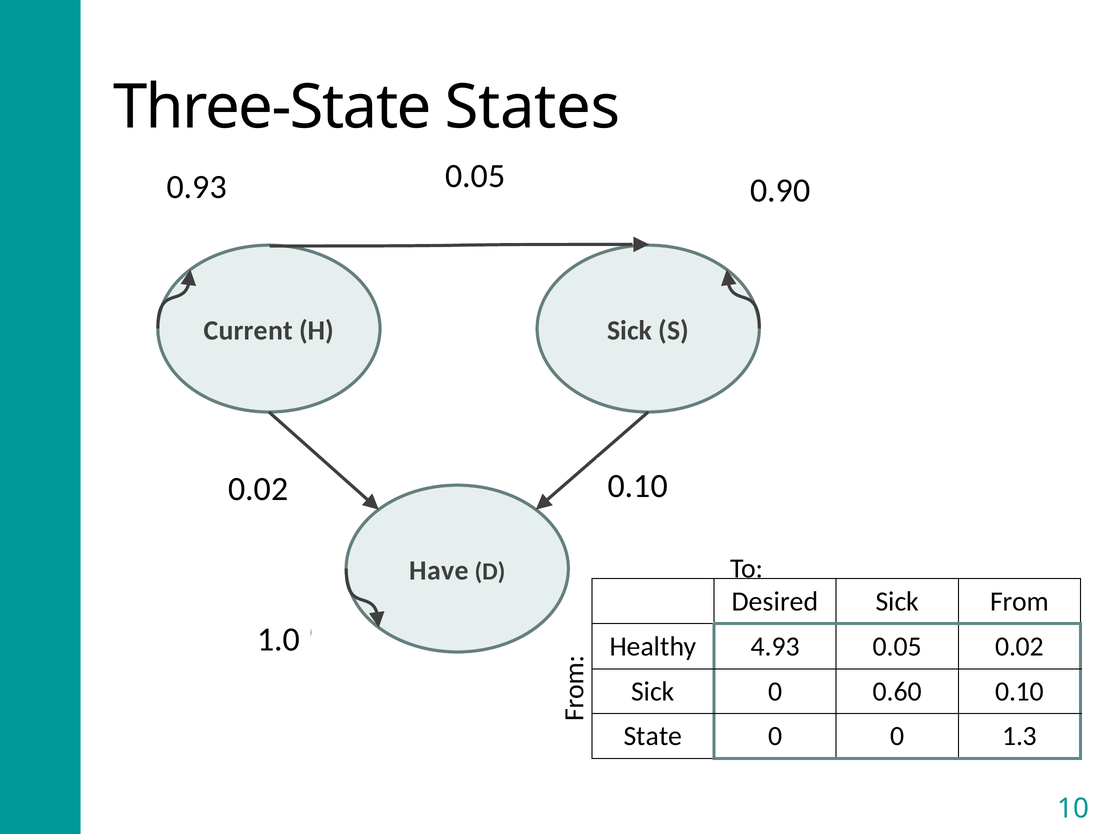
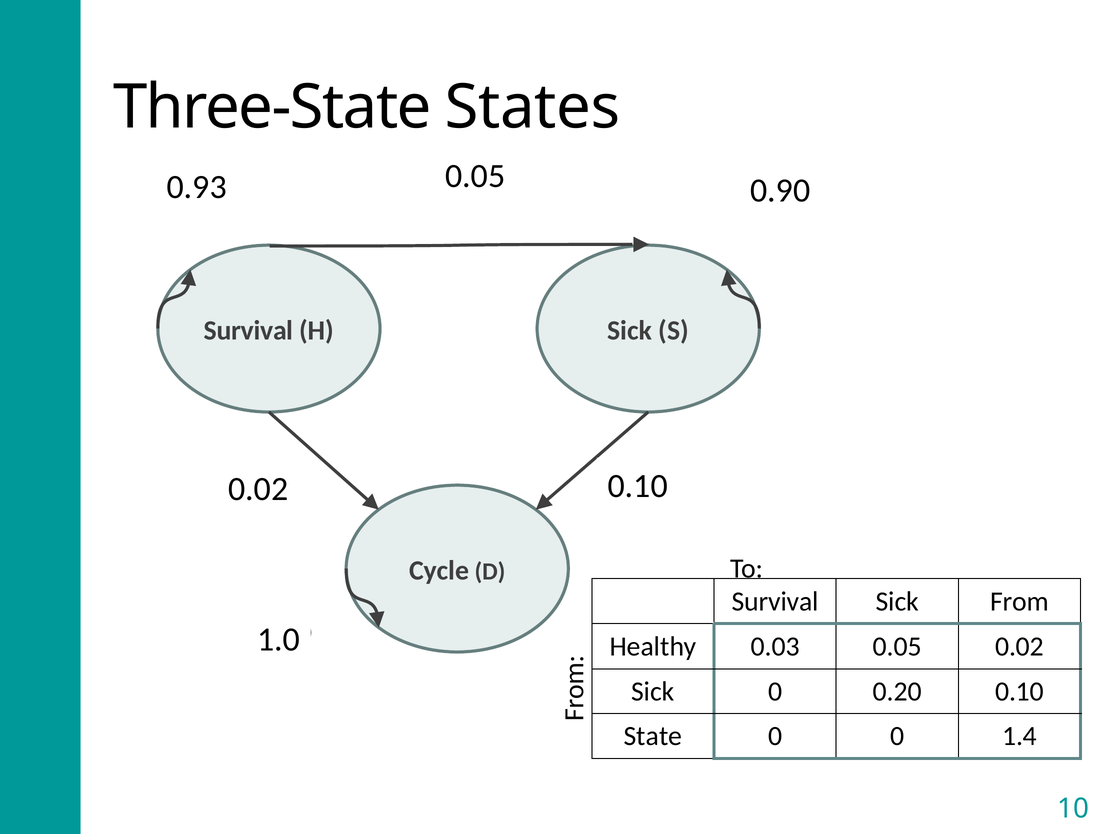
Current at (248, 330): Current -> Survival
Have: Have -> Cycle
Desired at (775, 601): Desired -> Survival
4.93: 4.93 -> 0.03
0.60: 0.60 -> 0.20
1.3: 1.3 -> 1.4
